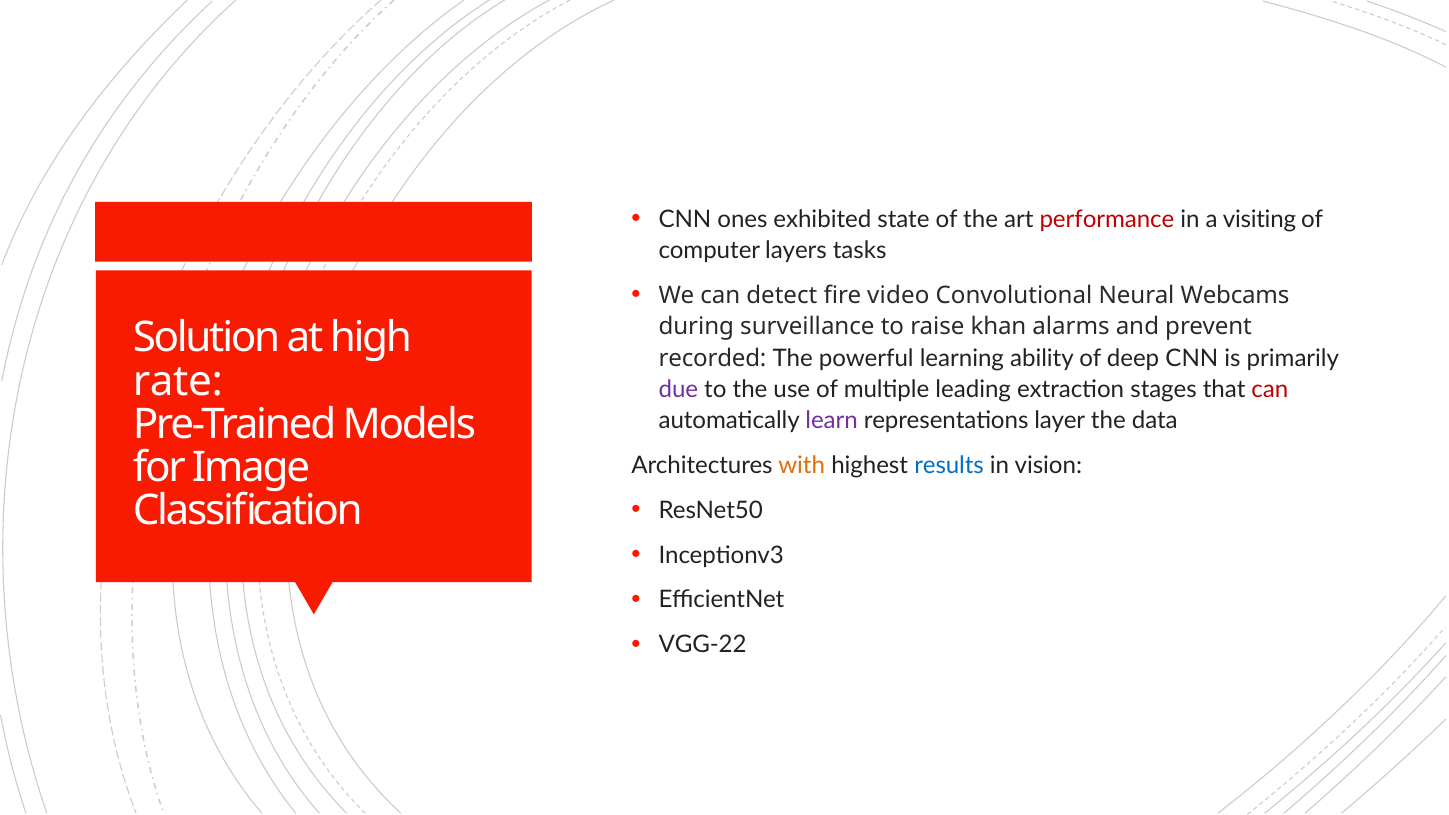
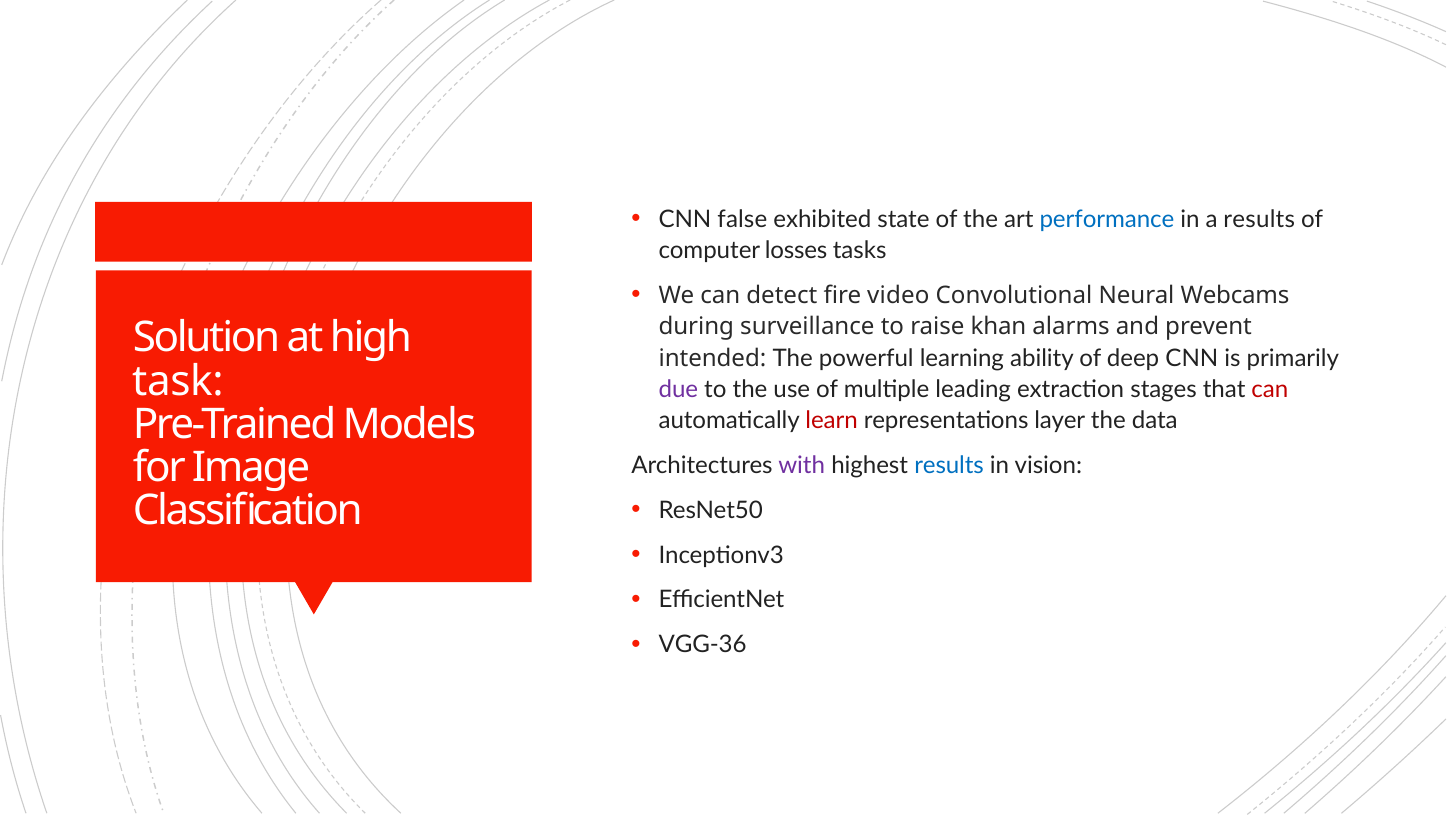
ones: ones -> false
performance colour: red -> blue
a visiting: visiting -> results
layers: layers -> losses
recorded: recorded -> intended
rate: rate -> task
learn colour: purple -> red
with colour: orange -> purple
VGG-22: VGG-22 -> VGG-36
